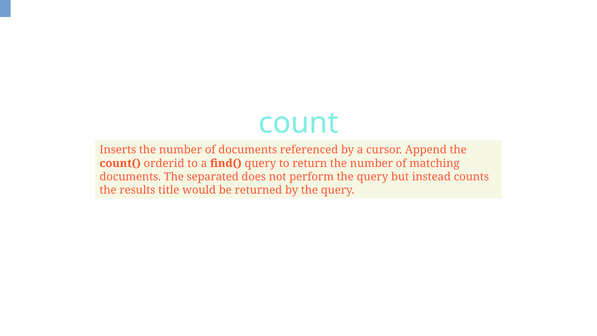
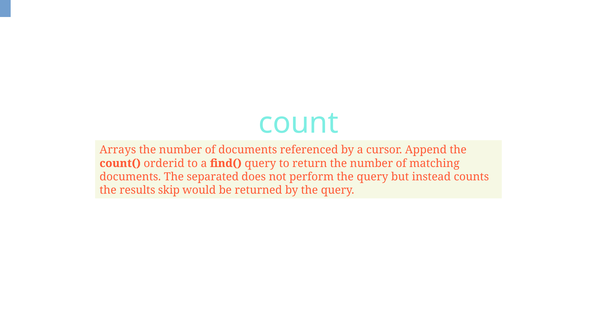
Inserts: Inserts -> Arrays
title: title -> skip
